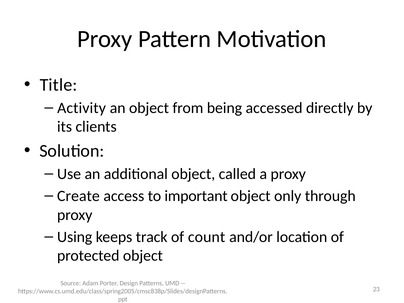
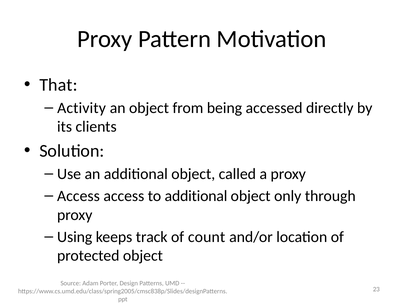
Title: Title -> That
Create at (78, 196): Create -> Access
to important: important -> additional
